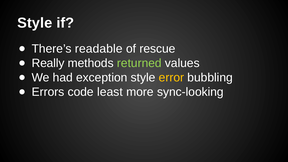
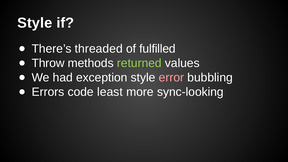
readable: readable -> threaded
rescue: rescue -> fulfilled
Really: Really -> Throw
error colour: yellow -> pink
